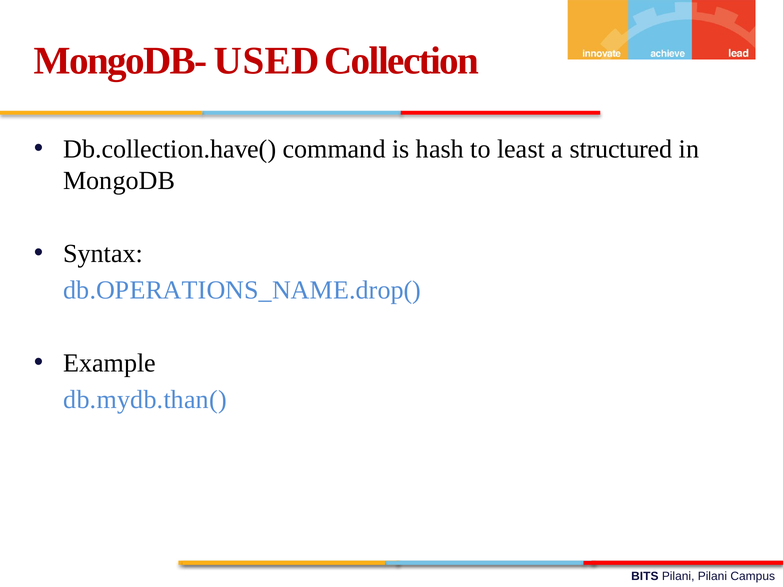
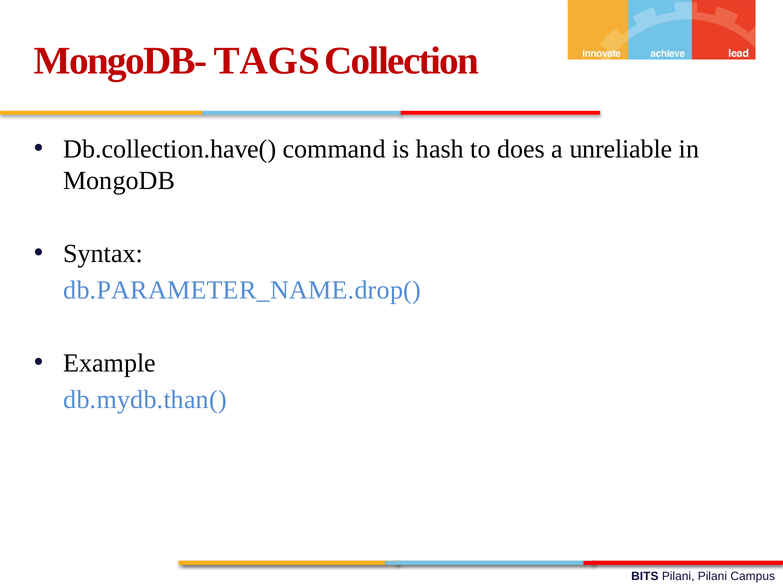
USED: USED -> TAGS
least: least -> does
structured: structured -> unreliable
db.OPERATIONS_NAME.drop(: db.OPERATIONS_NAME.drop( -> db.PARAMETER_NAME.drop(
